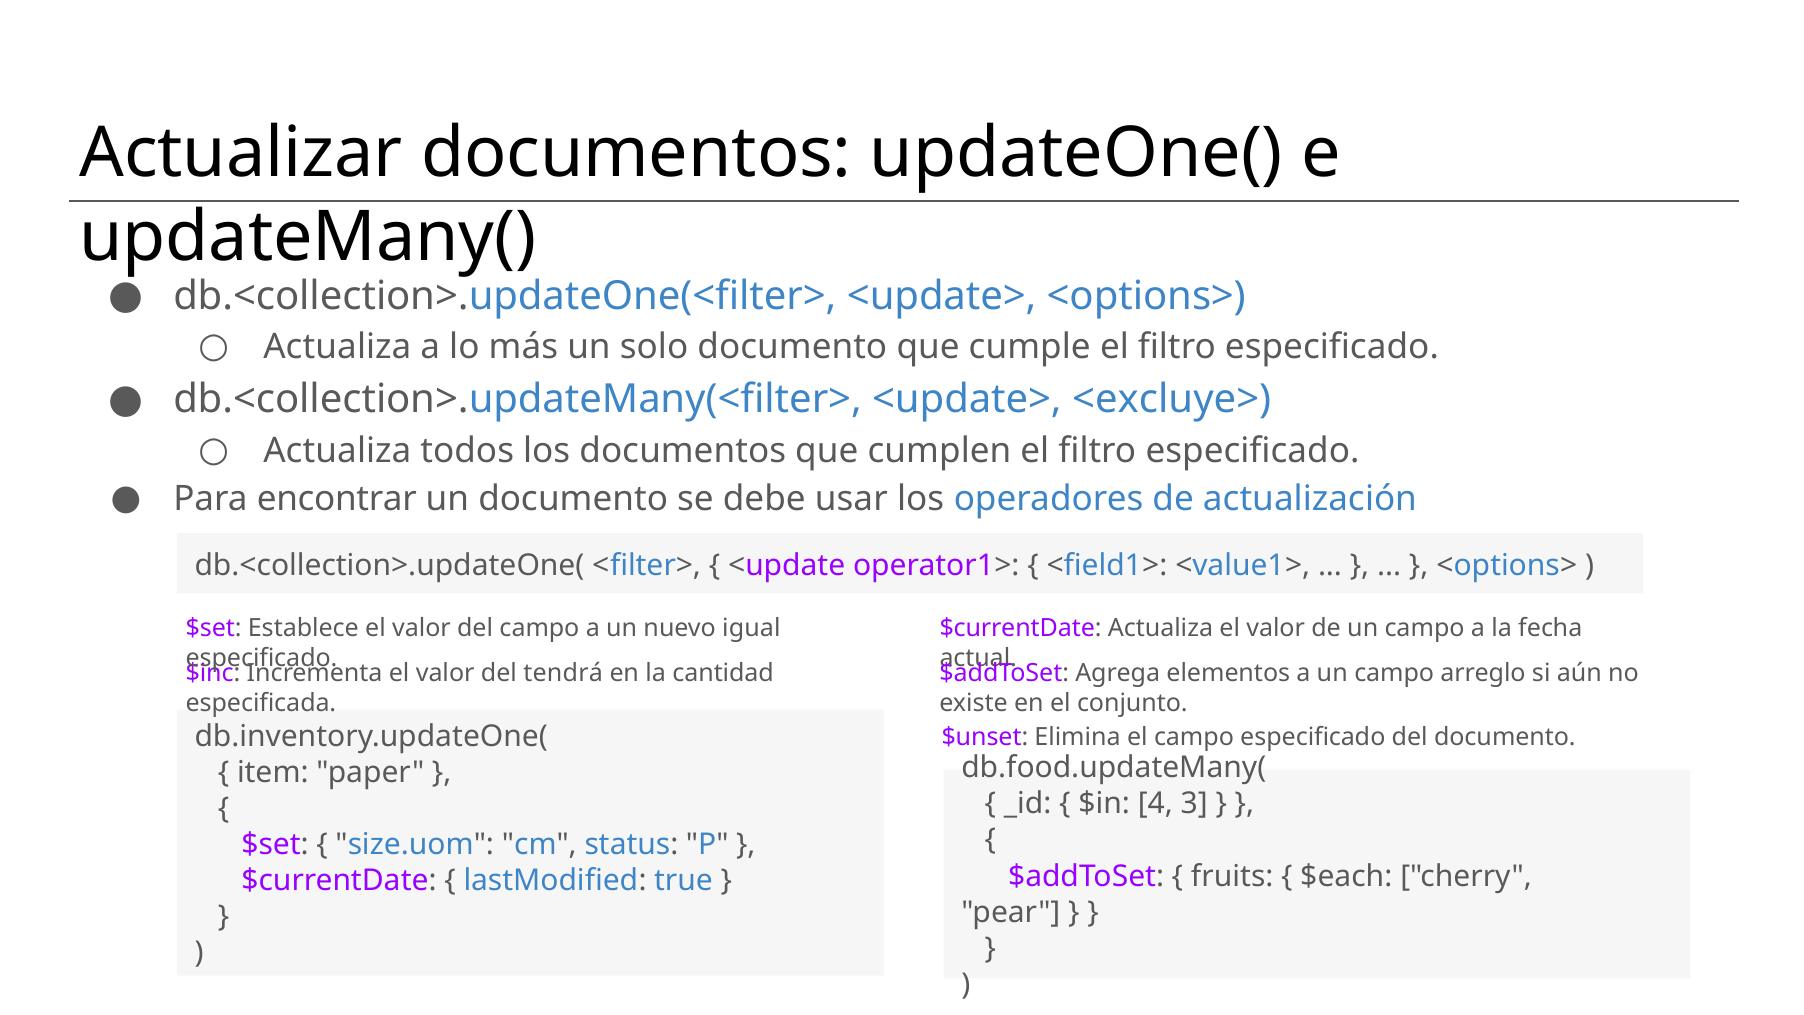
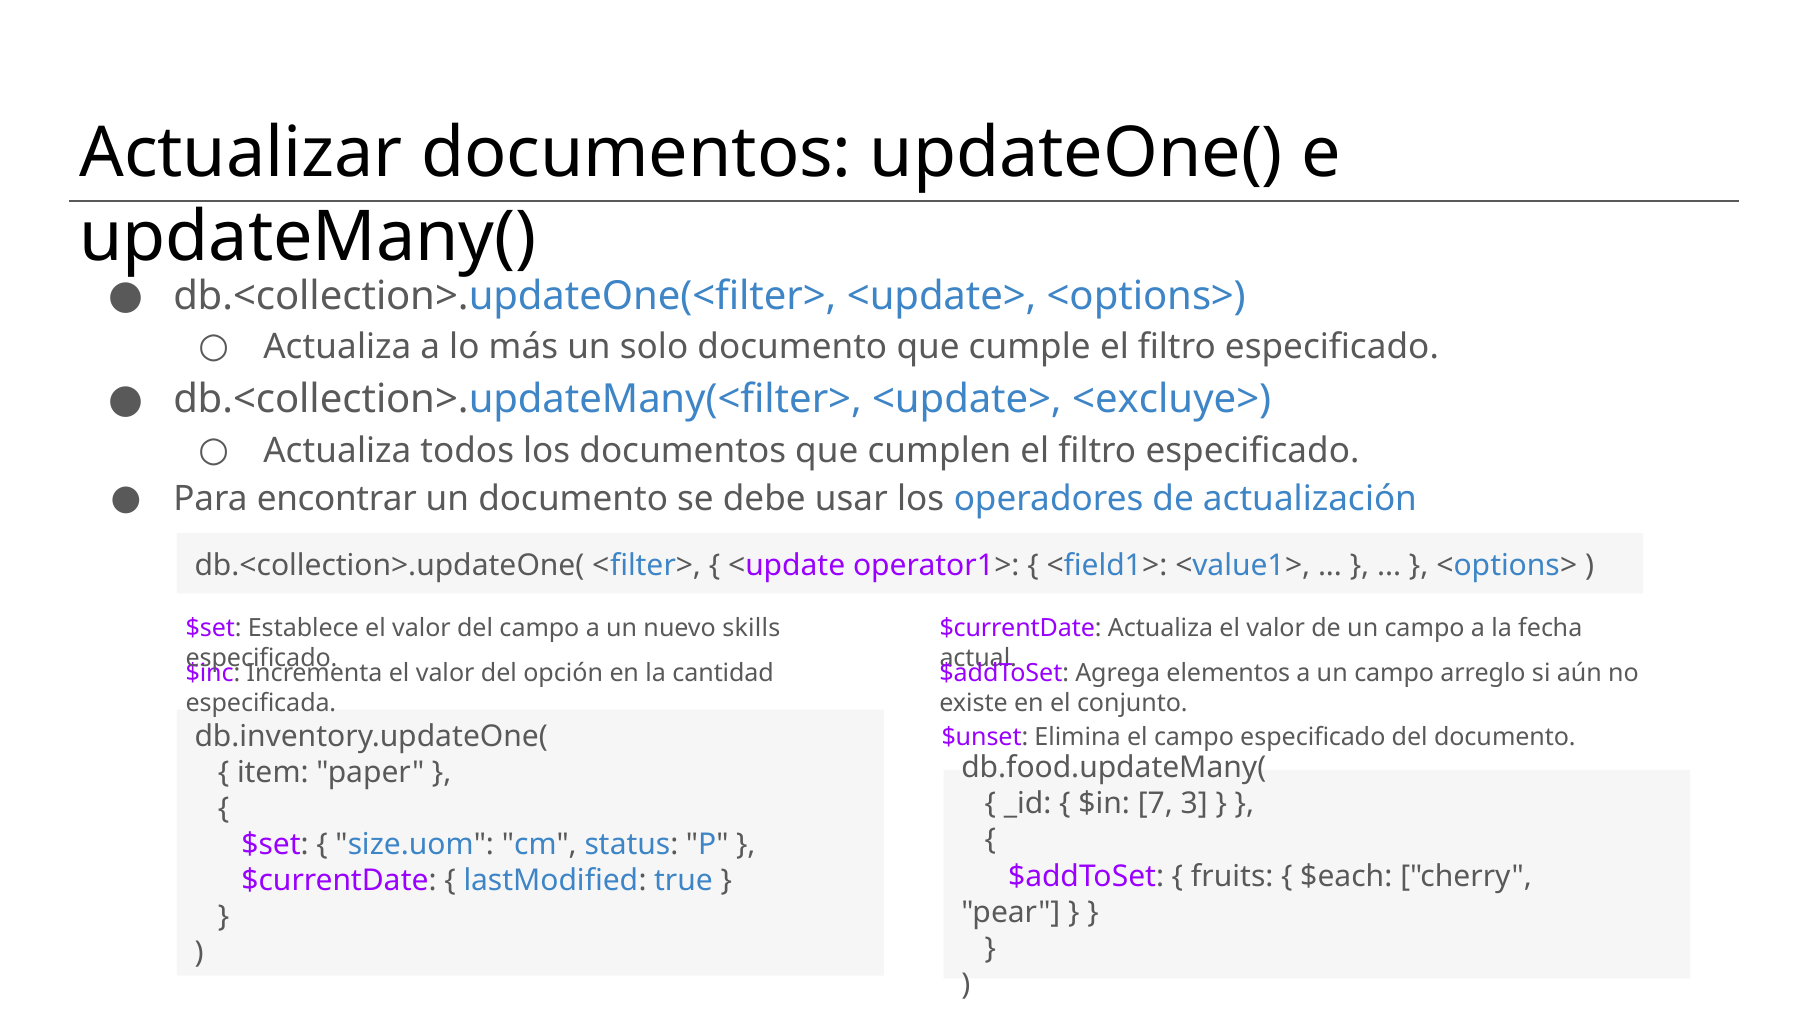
igual: igual -> skills
tendrá: tendrá -> opción
4: 4 -> 7
